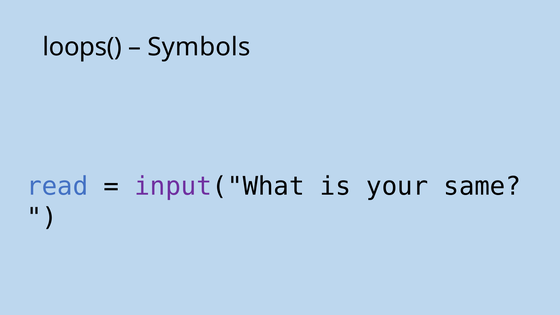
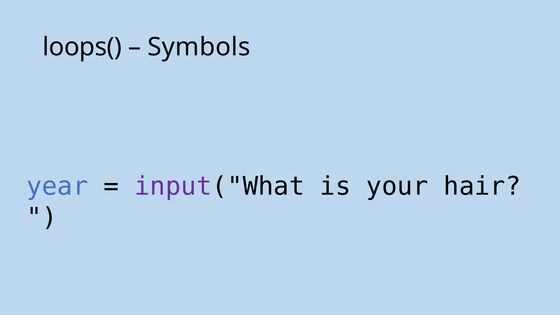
read: read -> year
same: same -> hair
